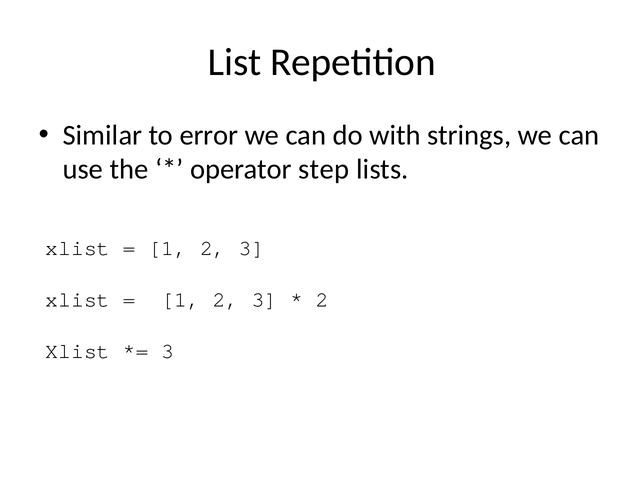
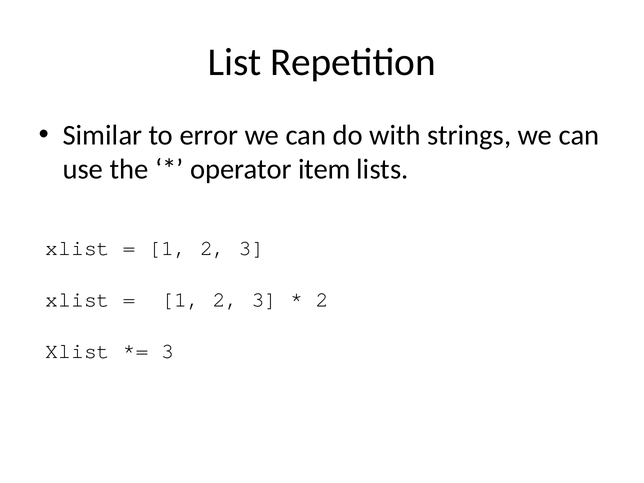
step: step -> item
